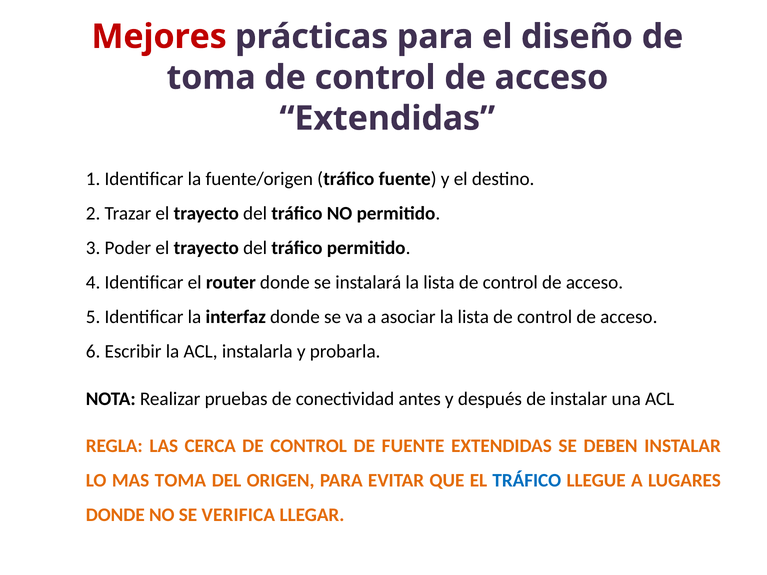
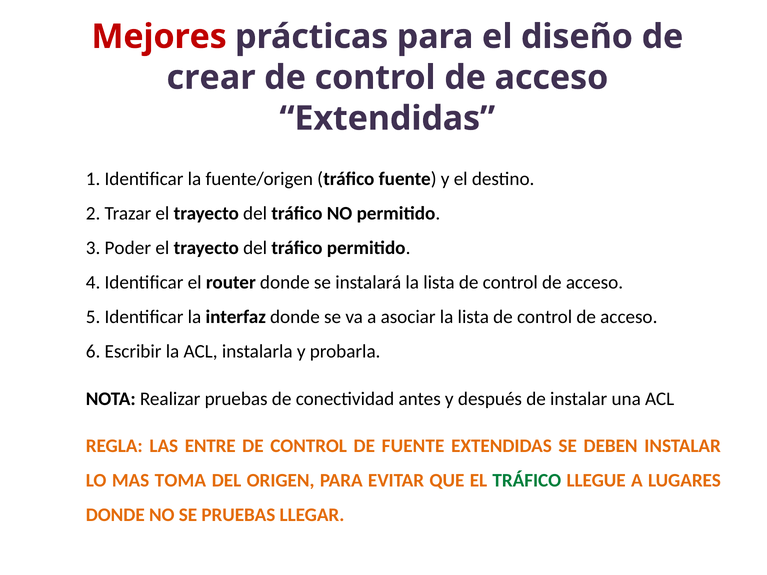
toma at (211, 78): toma -> crear
CERCA: CERCA -> ENTRE
TRÁFICO at (527, 481) colour: blue -> green
SE VERIFICA: VERIFICA -> PRUEBAS
